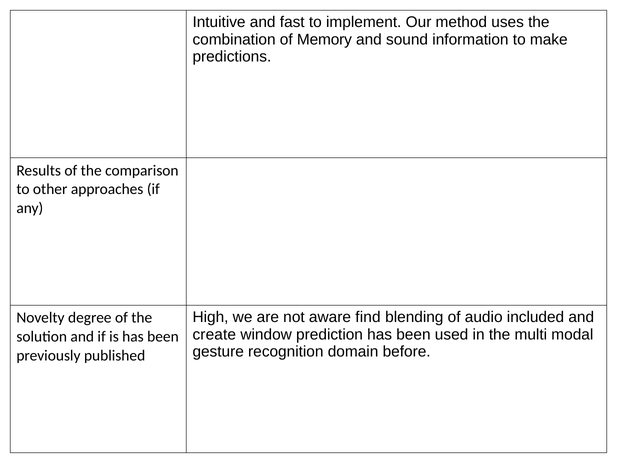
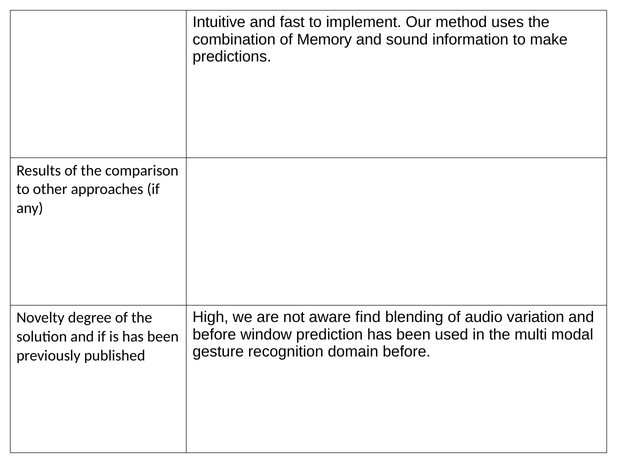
included: included -> variation
create at (214, 334): create -> before
